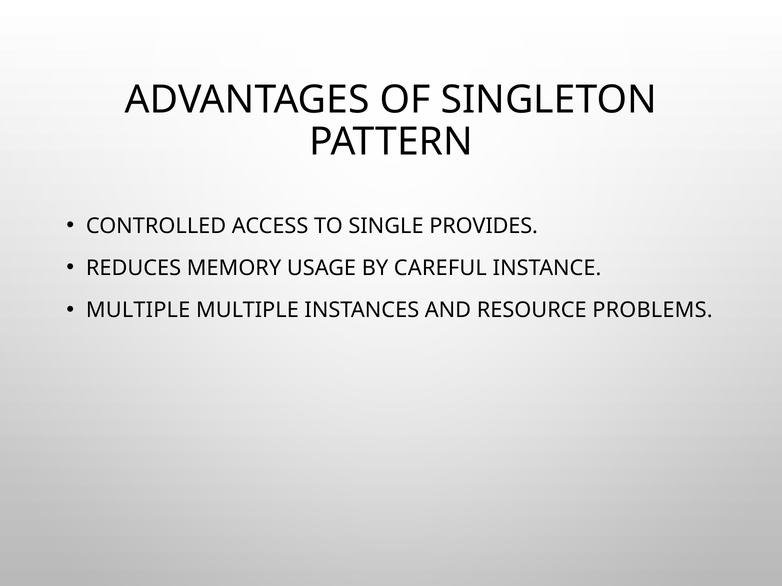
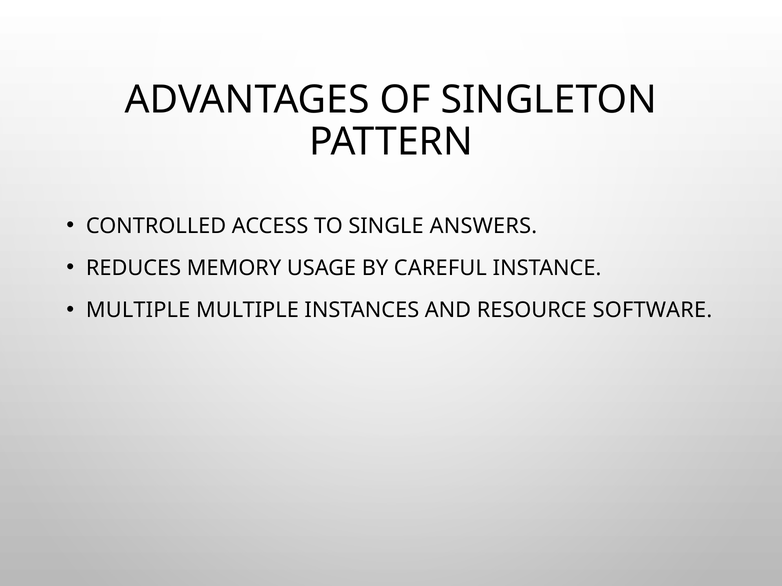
PROVIDES: PROVIDES -> ANSWERS
PROBLEMS: PROBLEMS -> SOFTWARE
